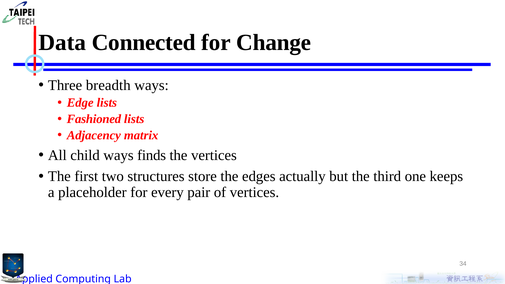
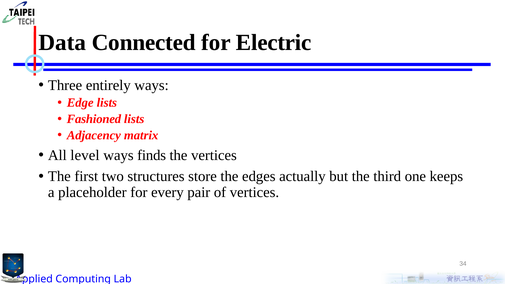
Change: Change -> Electric
breadth: breadth -> entirely
child: child -> level
